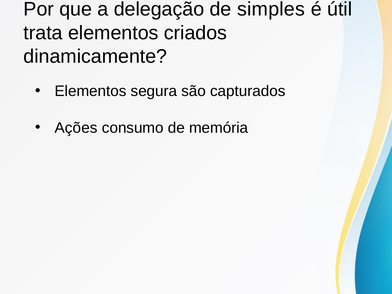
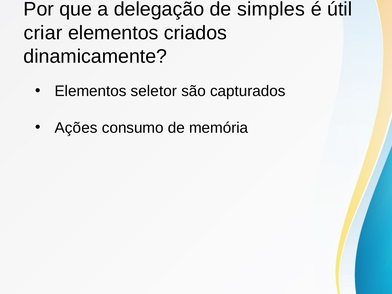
trata: trata -> criar
segura: segura -> seletor
